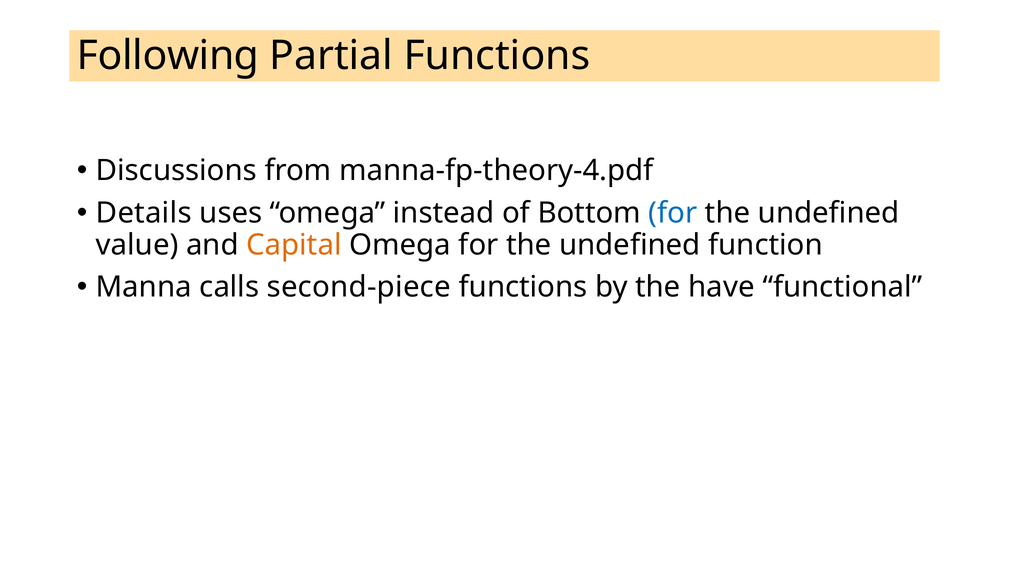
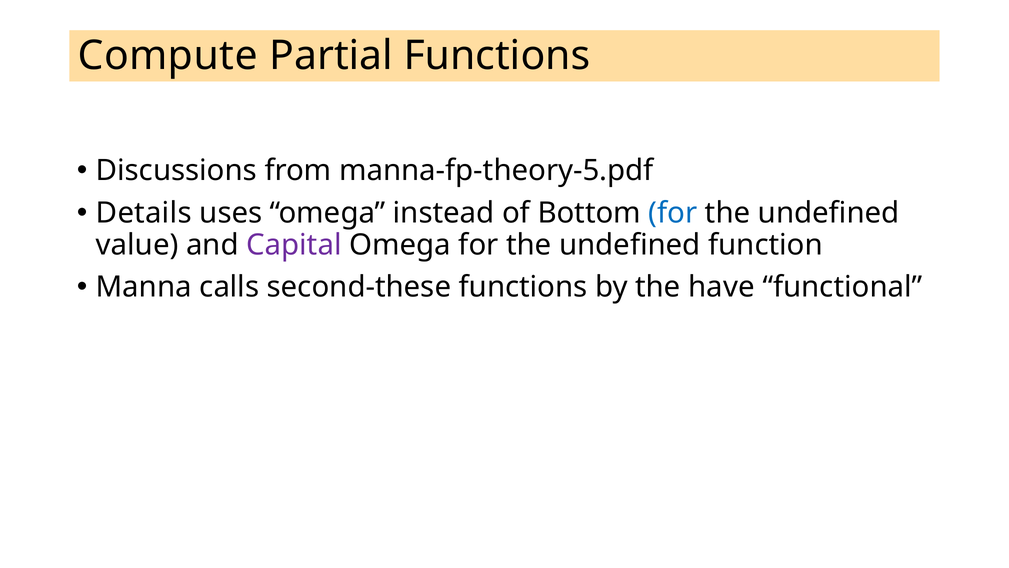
Following: Following -> Compute
manna-fp-theory-4.pdf: manna-fp-theory-4.pdf -> manna-fp-theory-5.pdf
Capital colour: orange -> purple
second-piece: second-piece -> second-these
